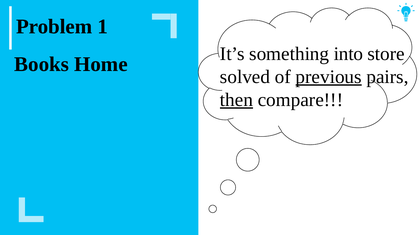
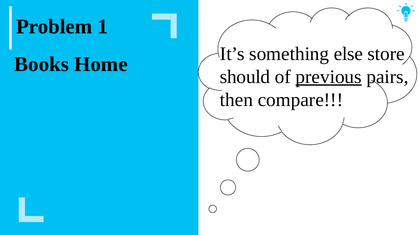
into: into -> else
solved: solved -> should
then underline: present -> none
